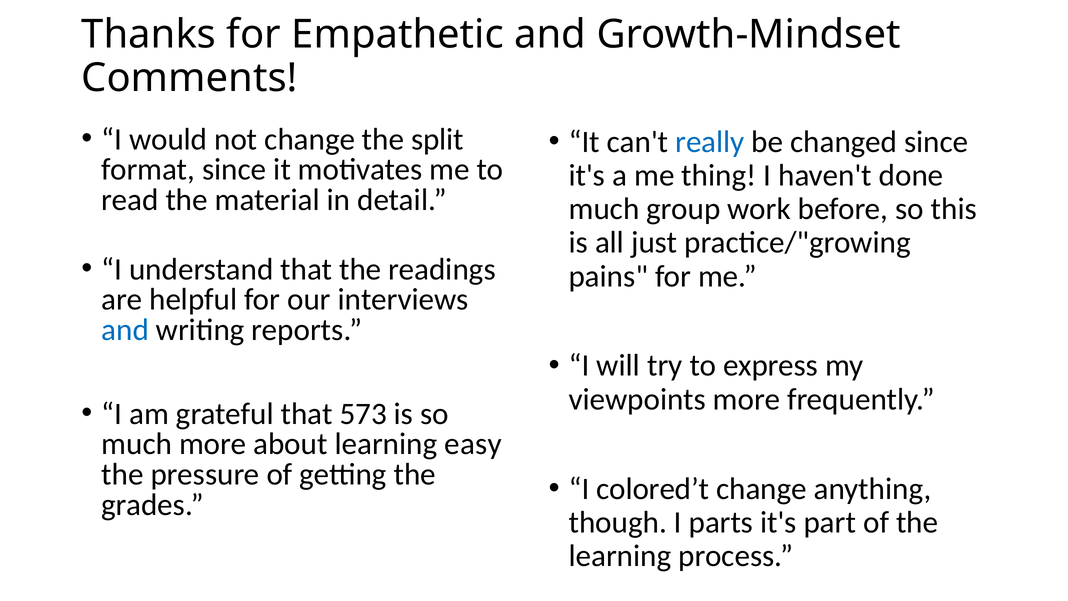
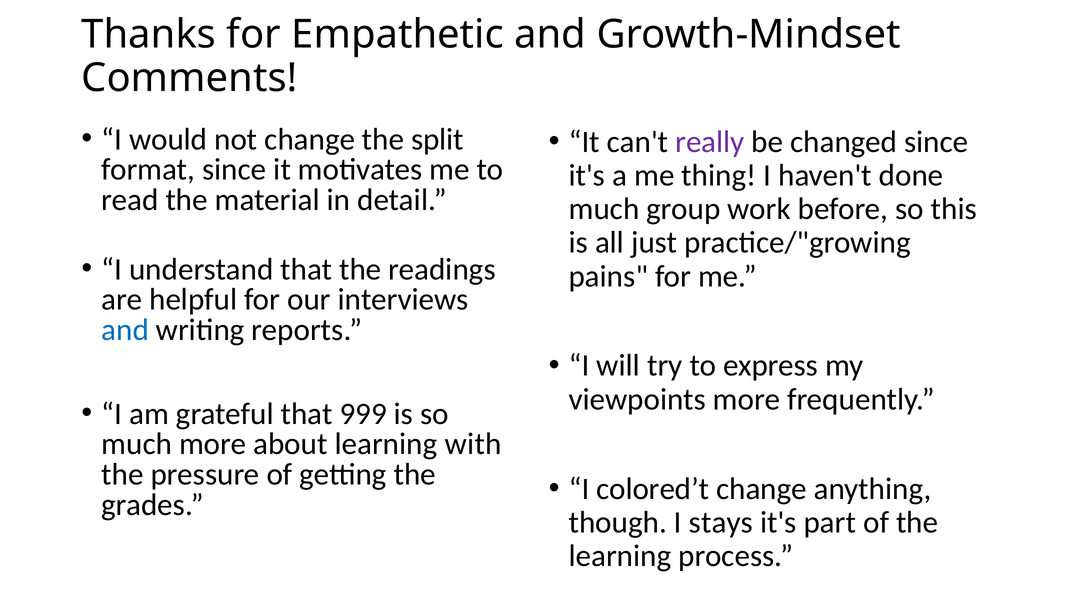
really colour: blue -> purple
573: 573 -> 999
easy: easy -> with
parts: parts -> stays
